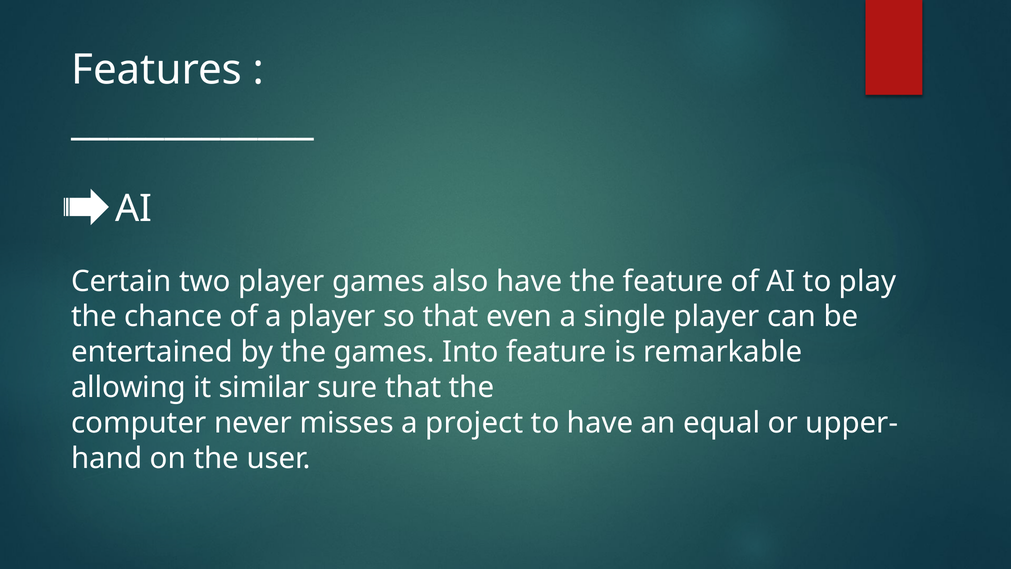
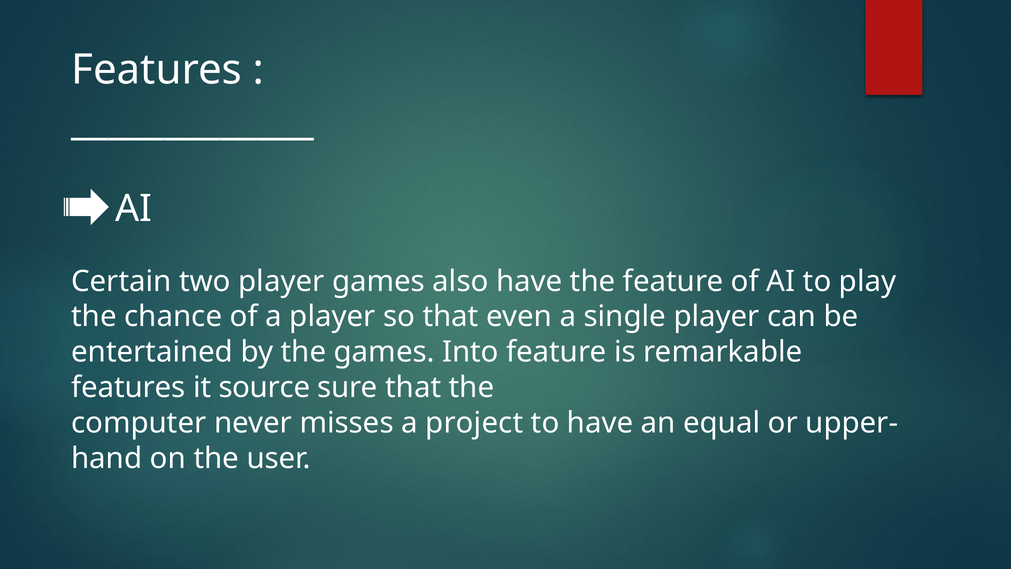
allowing at (129, 387): allowing -> features
similar: similar -> source
